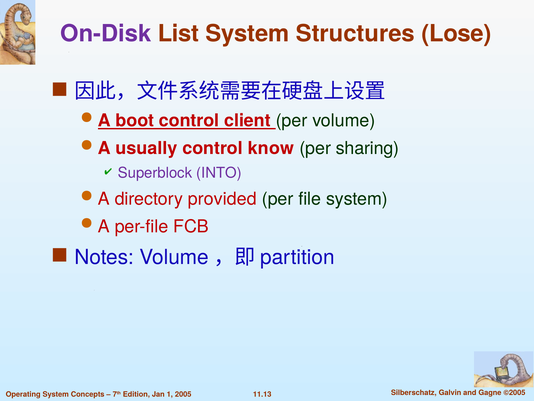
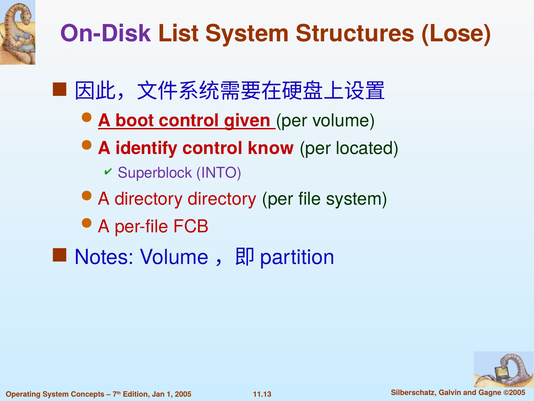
client: client -> given
usually: usually -> identify
sharing: sharing -> located
directory provided: provided -> directory
